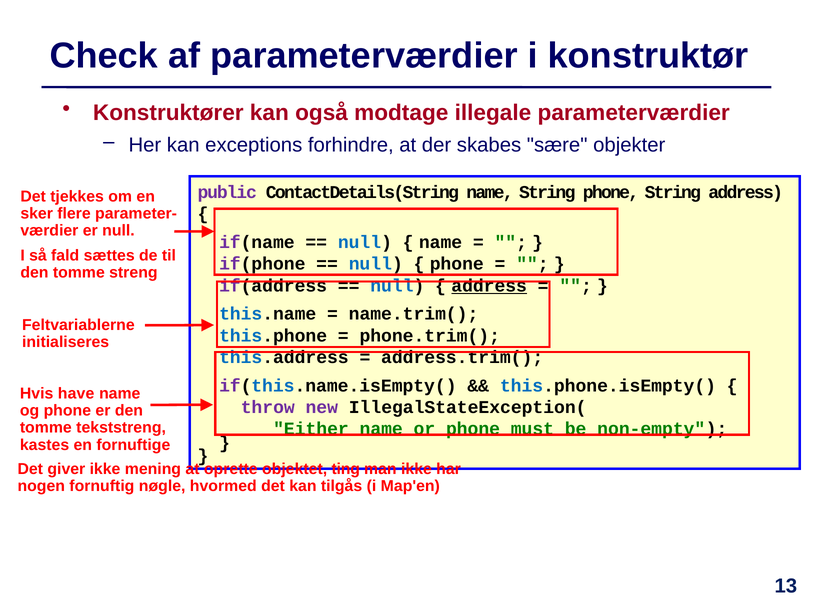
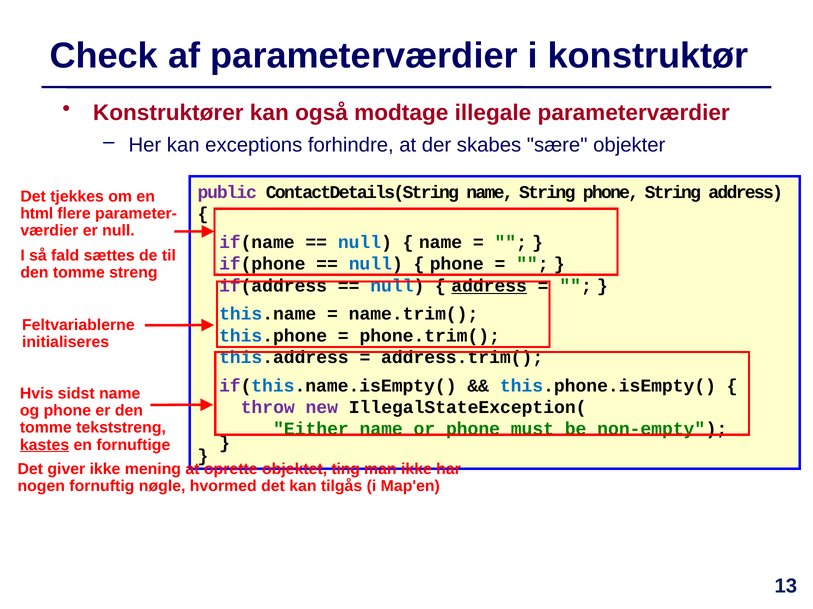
sker: sker -> html
have: have -> sidst
kastes underline: none -> present
